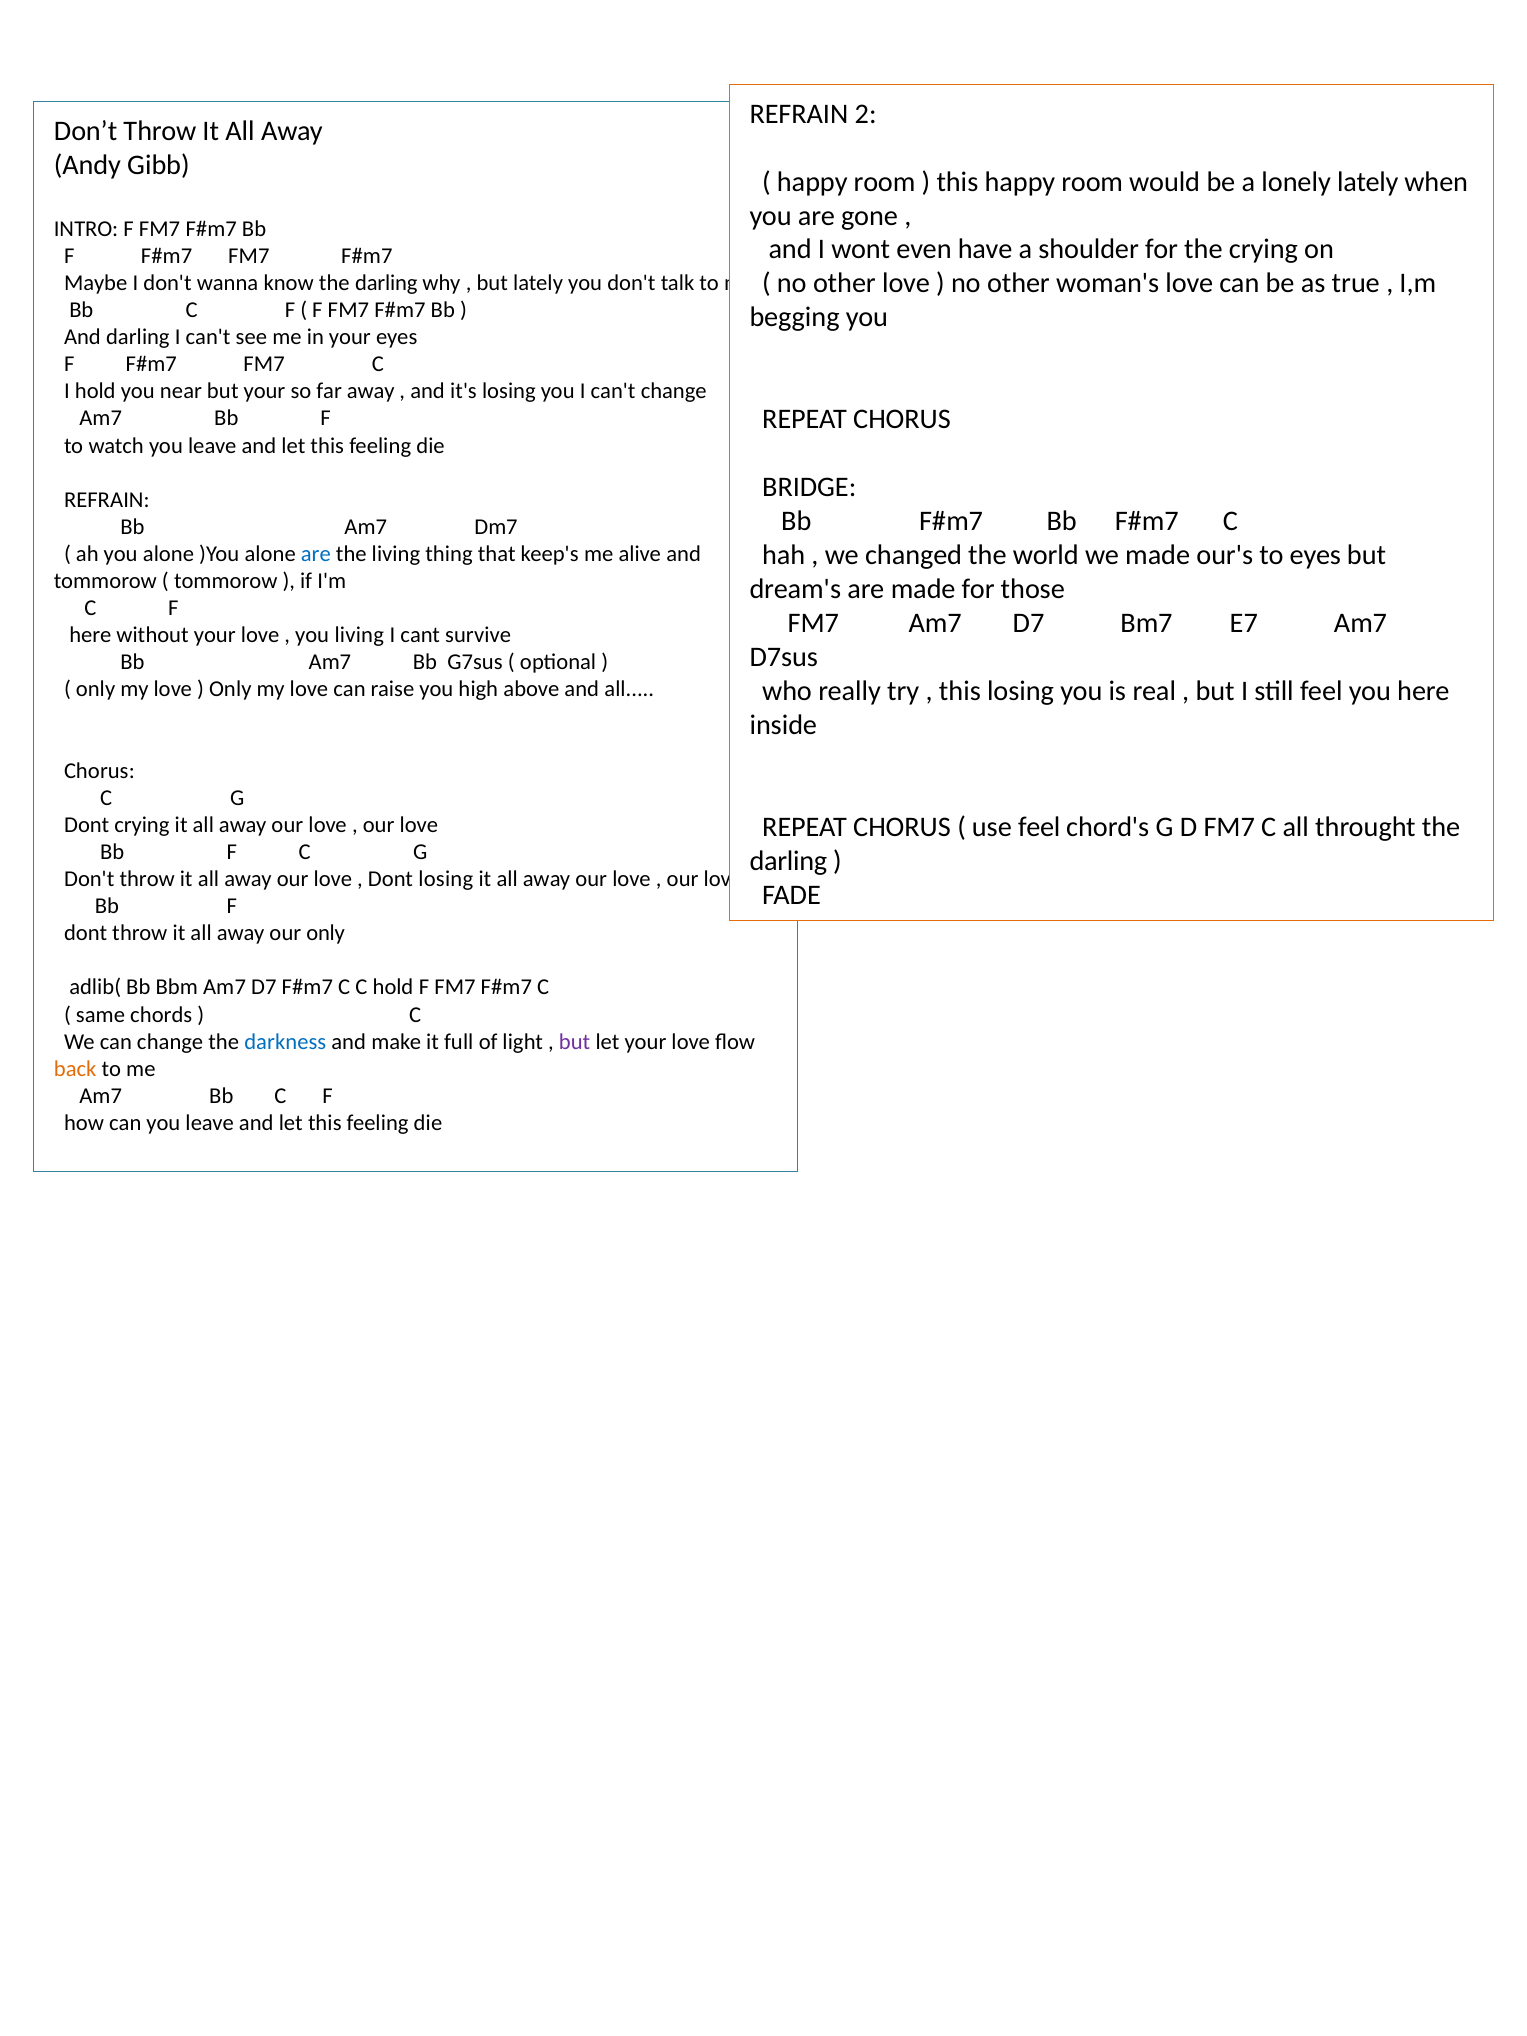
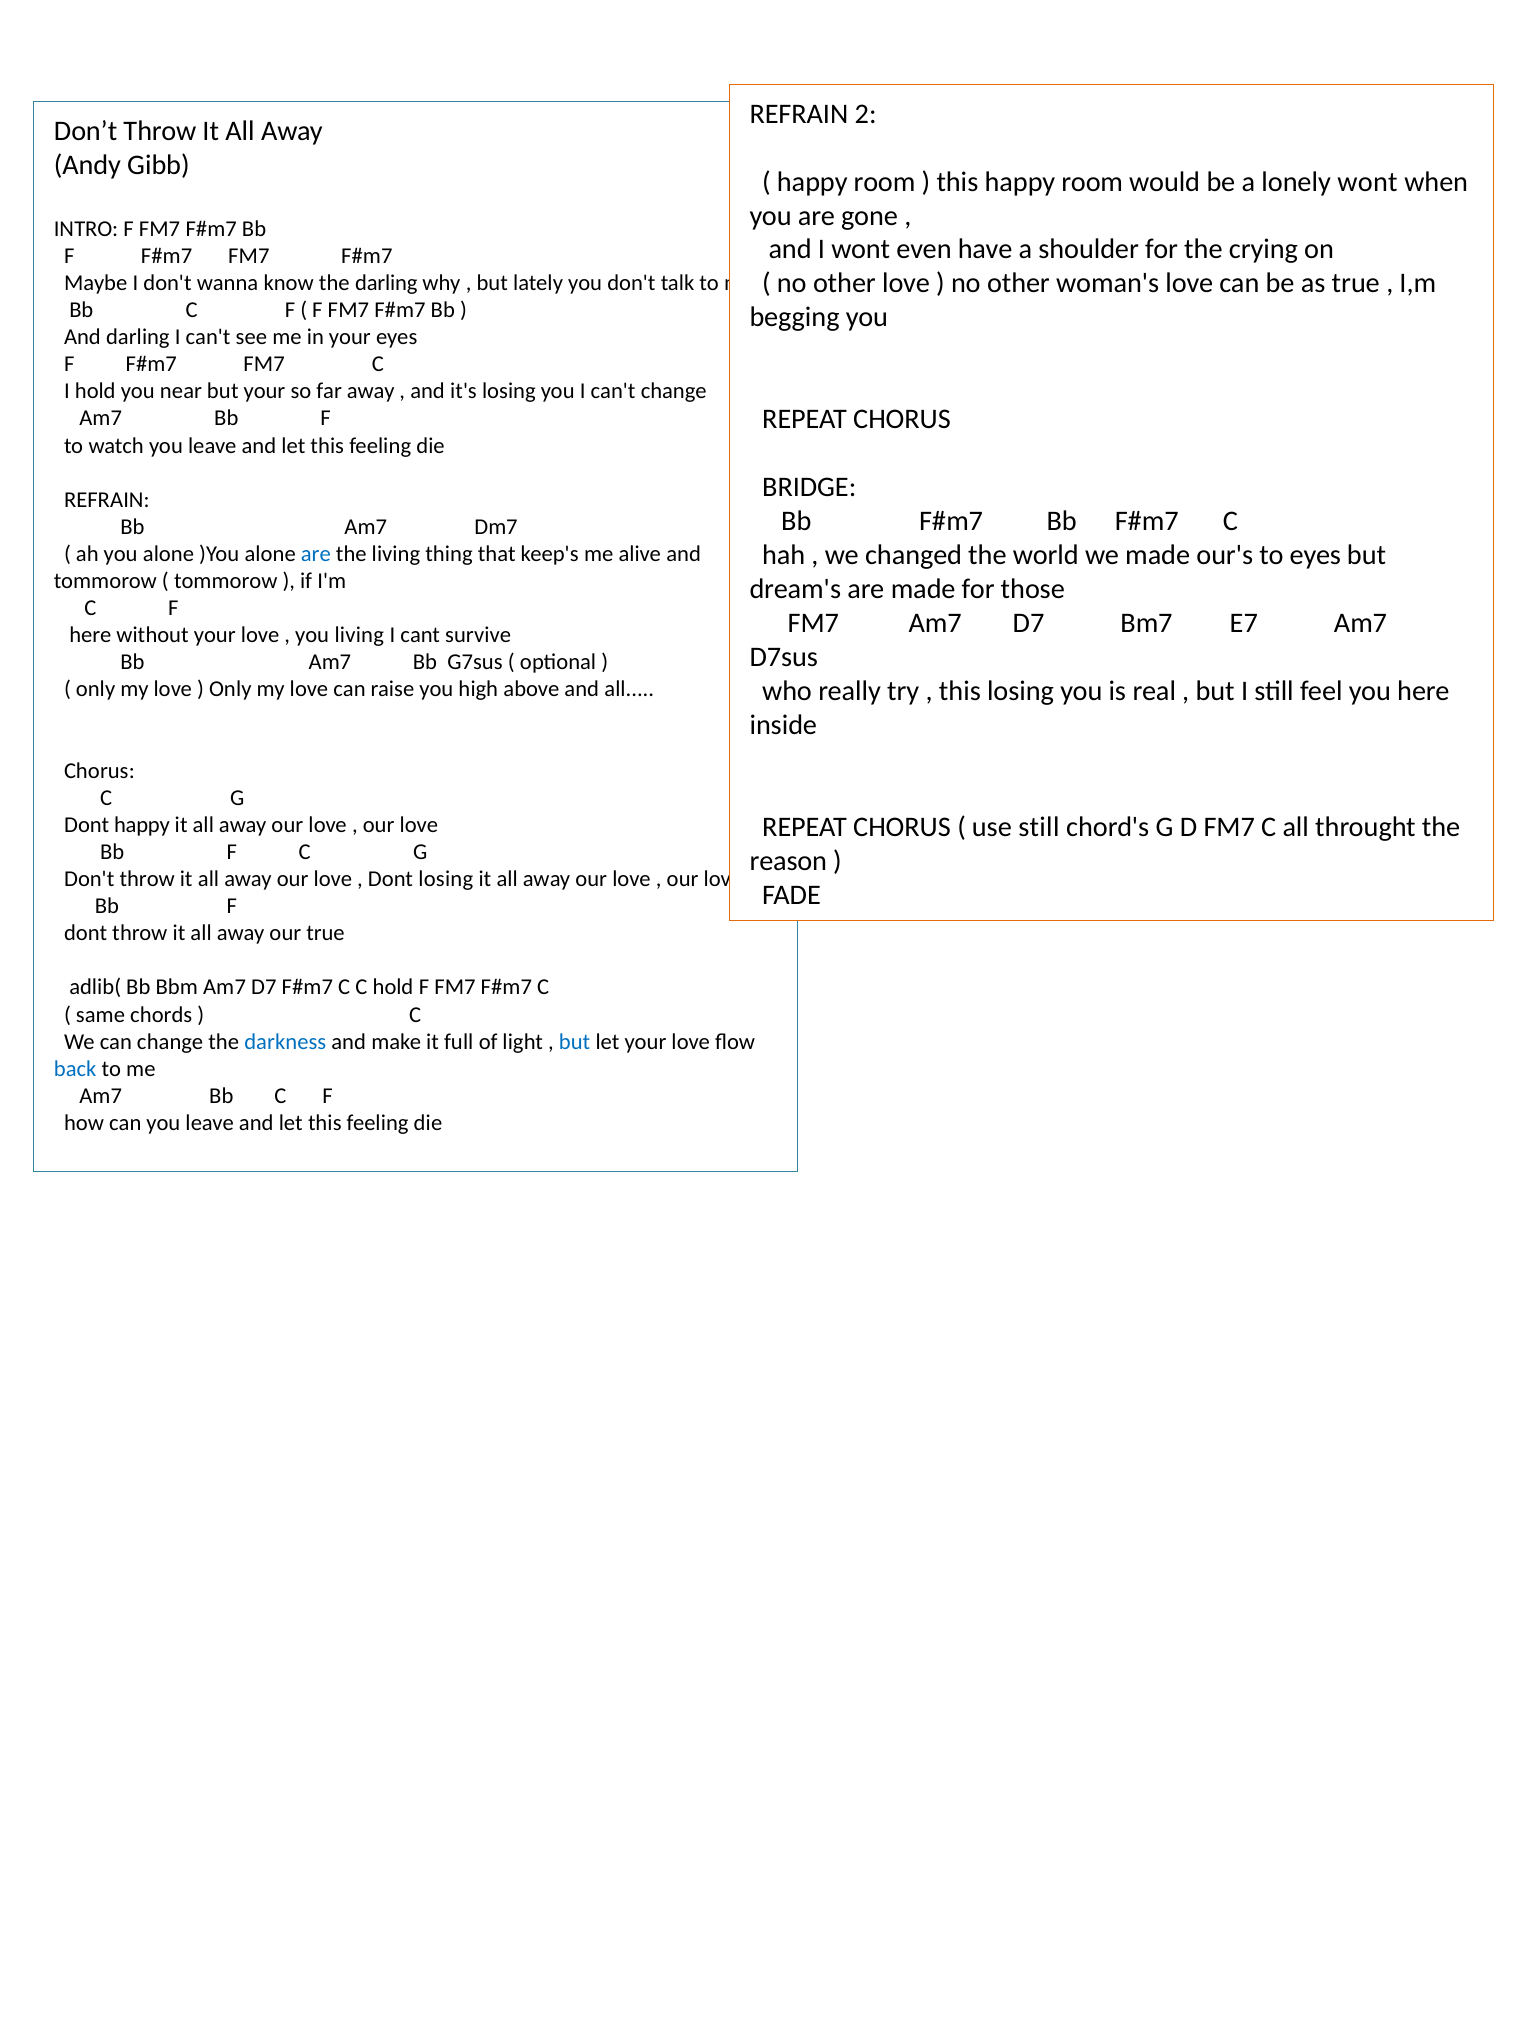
lonely lately: lately -> wont
Dont crying: crying -> happy
use feel: feel -> still
darling at (788, 861): darling -> reason
our only: only -> true
but at (575, 1042) colour: purple -> blue
back colour: orange -> blue
